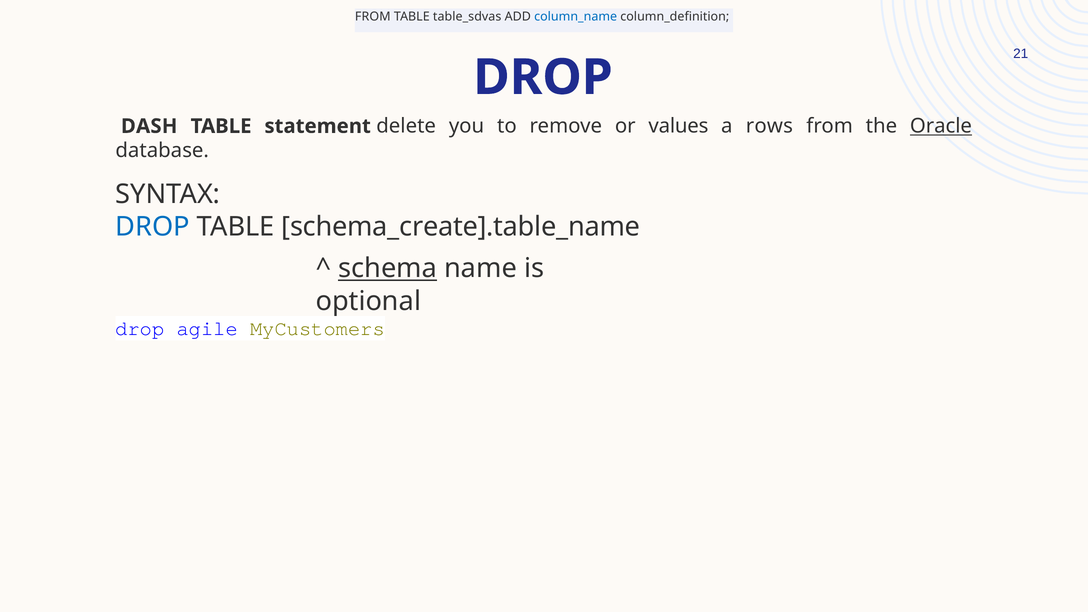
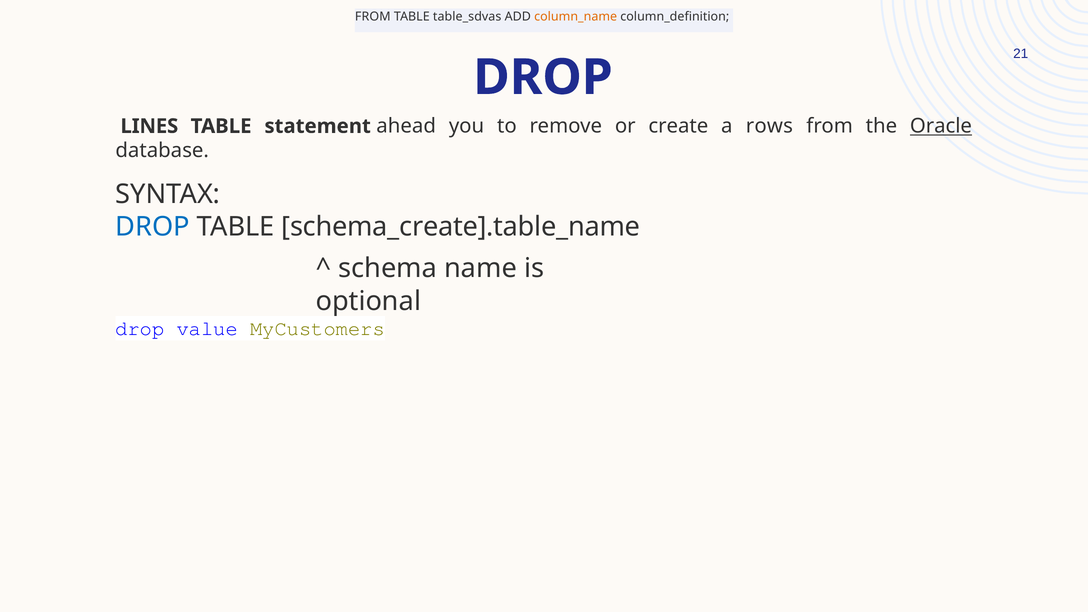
column_name colour: blue -> orange
DASH: DASH -> LINES
delete: delete -> ahead
values: values -> create
schema underline: present -> none
agile: agile -> value
